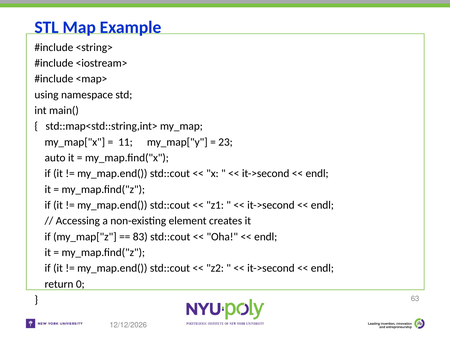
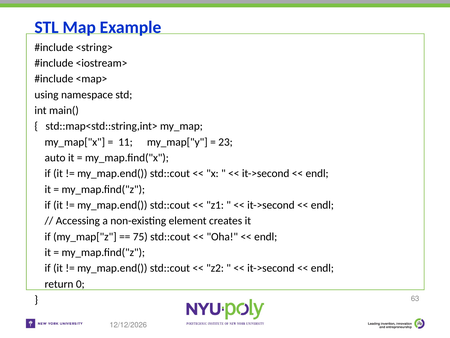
83: 83 -> 75
